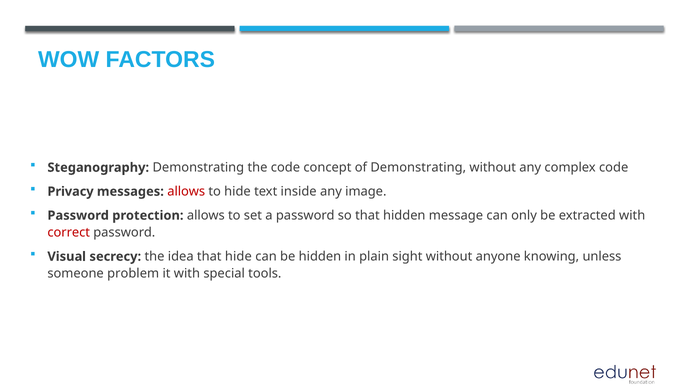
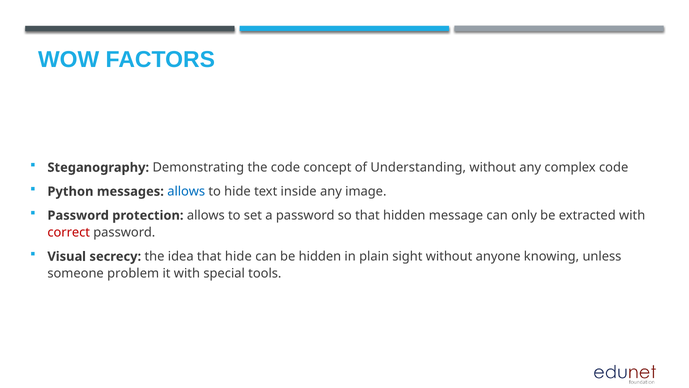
of Demonstrating: Demonstrating -> Understanding
Privacy: Privacy -> Python
allows at (186, 191) colour: red -> blue
